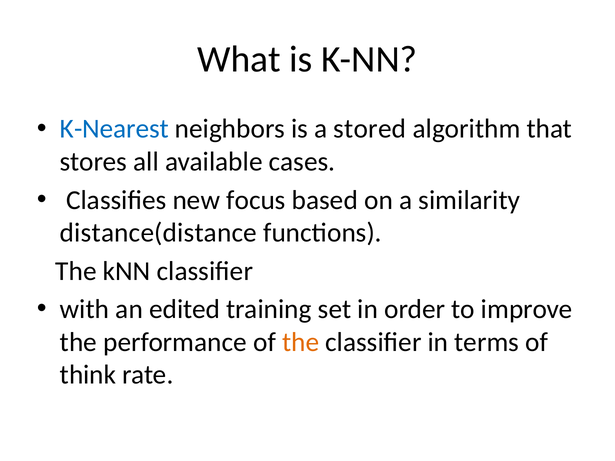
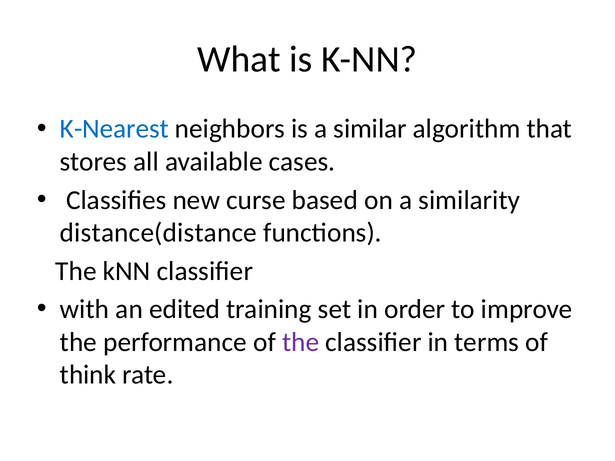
stored: stored -> similar
focus: focus -> curse
the at (301, 342) colour: orange -> purple
